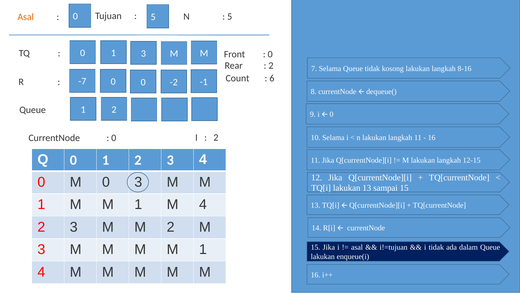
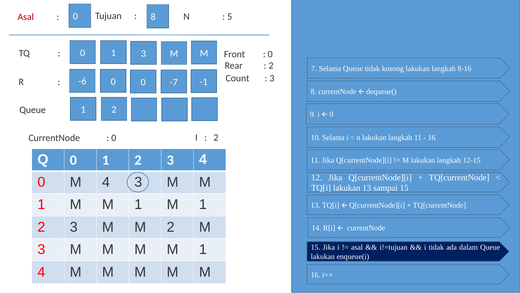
5 at (153, 17): 5 -> 8
Asal at (26, 17) colour: orange -> red
6 at (272, 78): 6 -> 3
-7: -7 -> -6
-2: -2 -> -7
M 0: 0 -> 4
1 M 4: 4 -> 1
